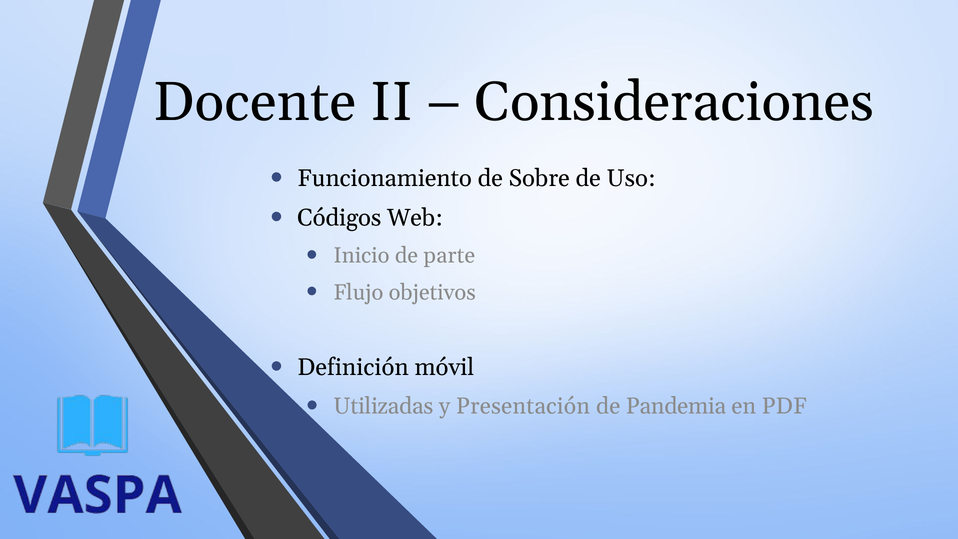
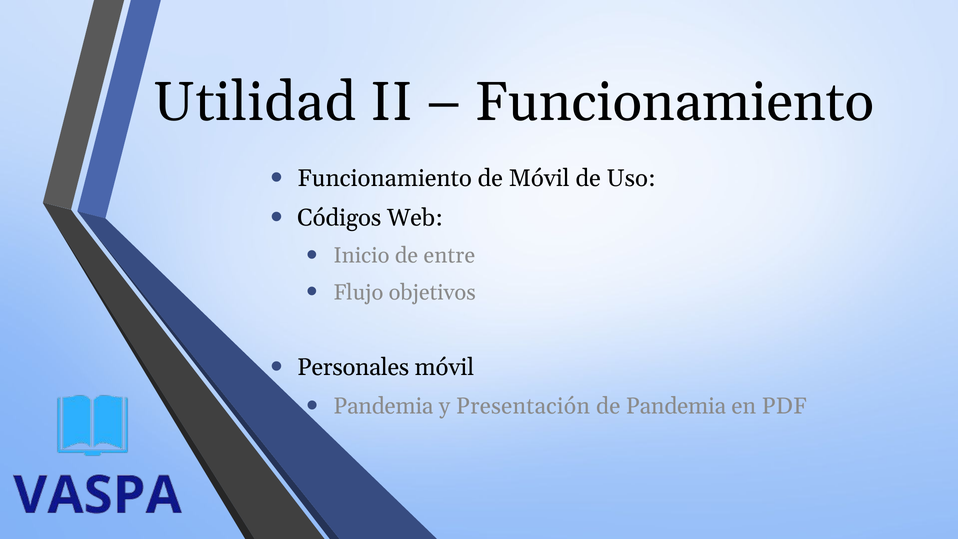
Docente: Docente -> Utilidad
Consideraciones at (674, 102): Consideraciones -> Funcionamiento
de Sobre: Sobre -> Móvil
parte: parte -> entre
Definición: Definición -> Personales
Utilizadas at (383, 406): Utilizadas -> Pandemia
